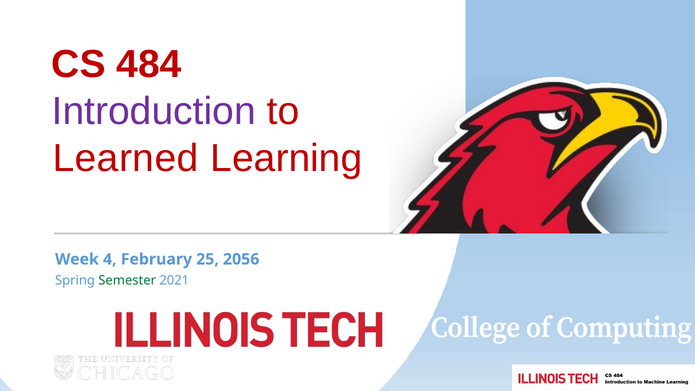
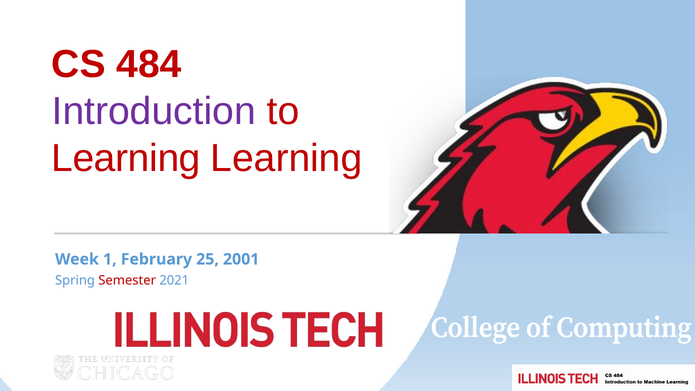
Learned at (126, 158): Learned -> Learning
Week 4: 4 -> 1
2056: 2056 -> 2001
Semester colour: green -> red
